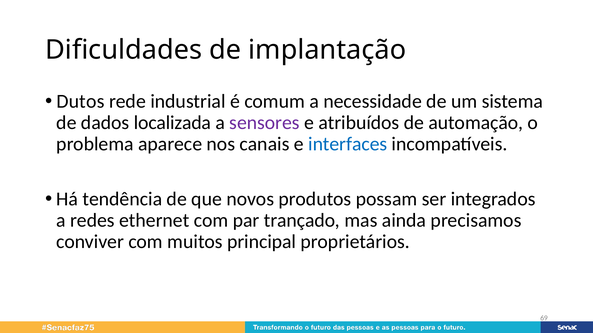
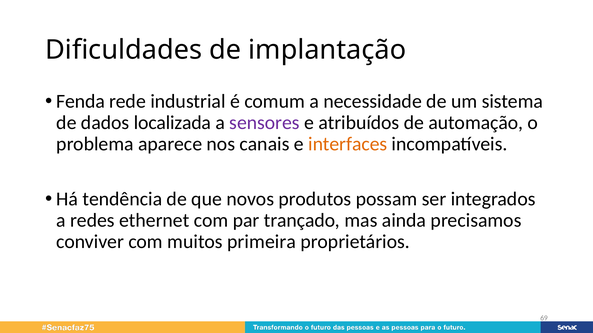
Dutos: Dutos -> Fenda
interfaces colour: blue -> orange
principal: principal -> primeira
